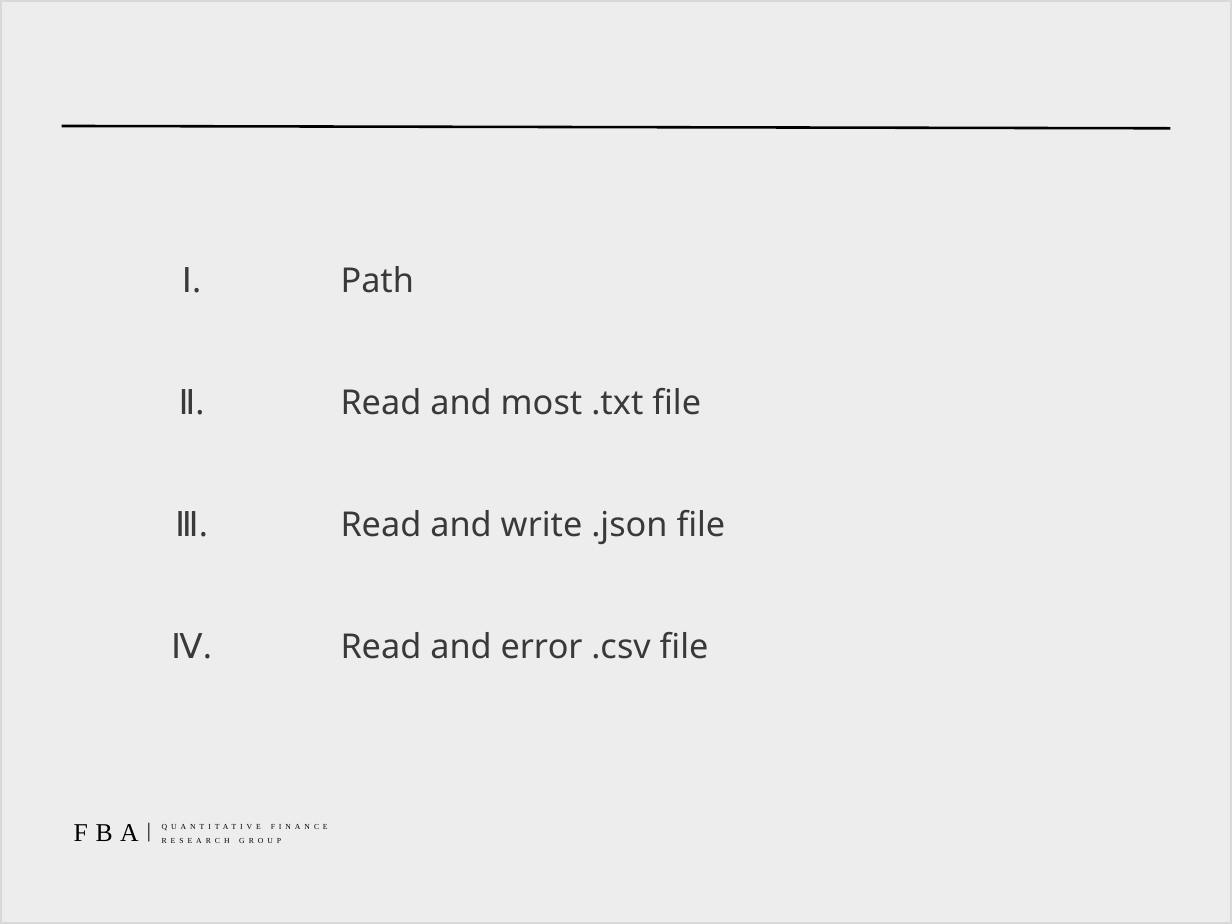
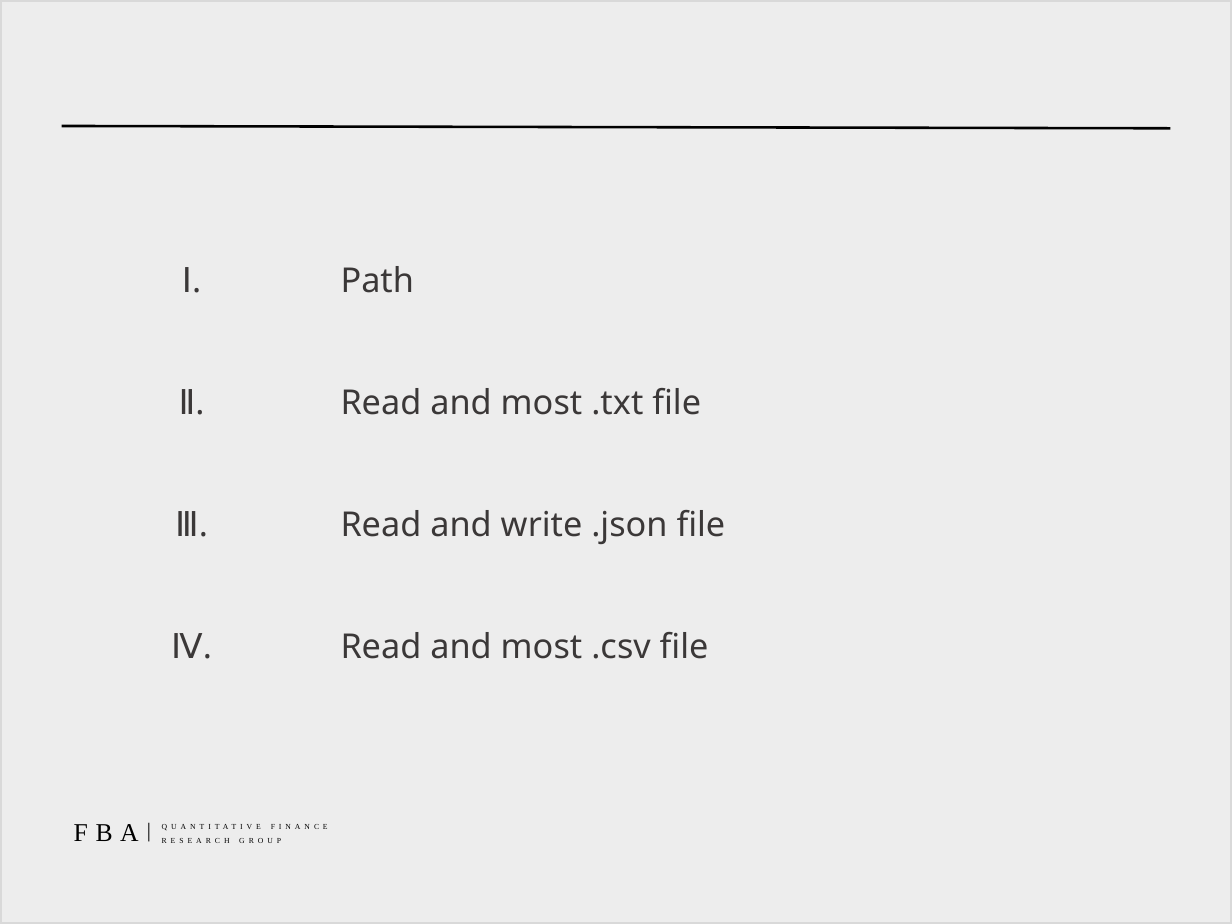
error at (542, 647): error -> most
